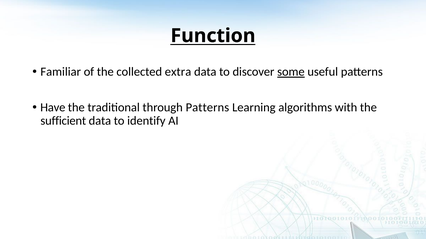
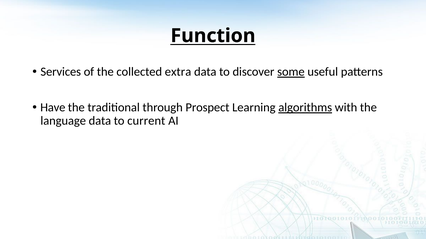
Familiar: Familiar -> Services
through Patterns: Patterns -> Prospect
algorithms underline: none -> present
sufficient: sufficient -> language
identify: identify -> current
